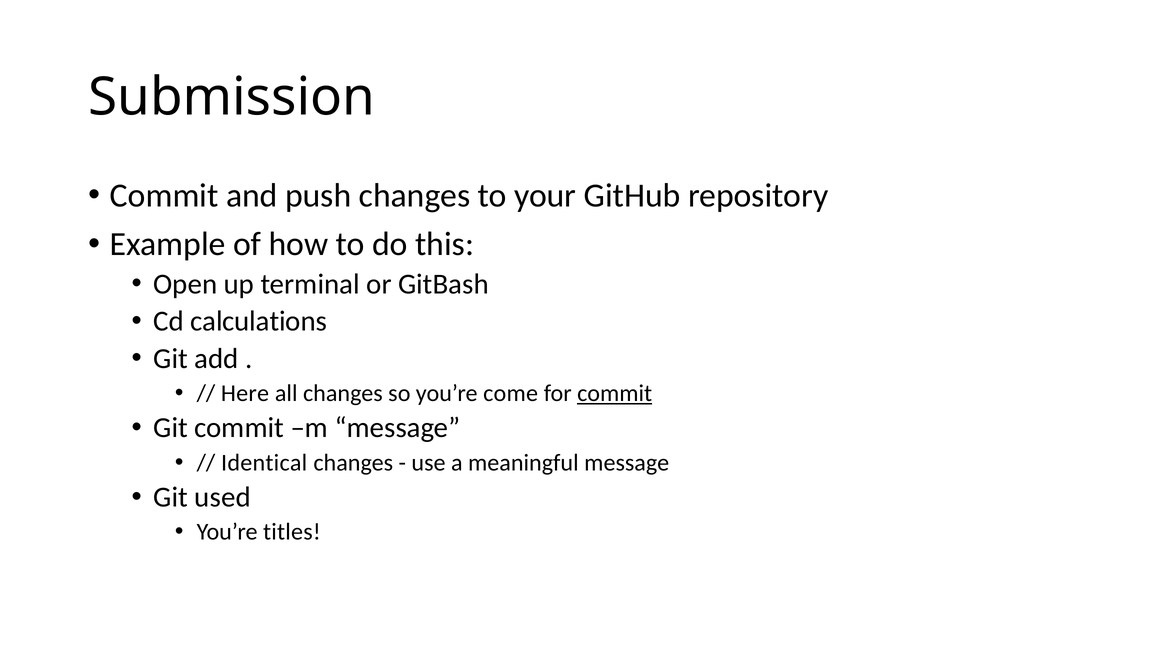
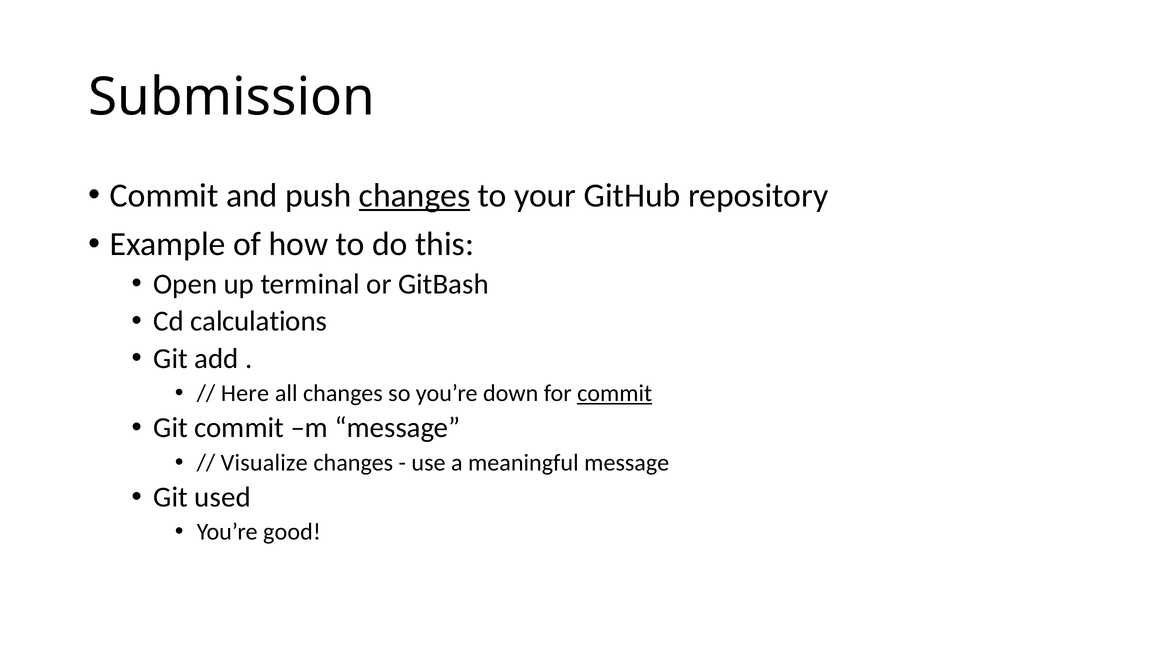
changes at (415, 196) underline: none -> present
come: come -> down
Identical: Identical -> Visualize
titles: titles -> good
